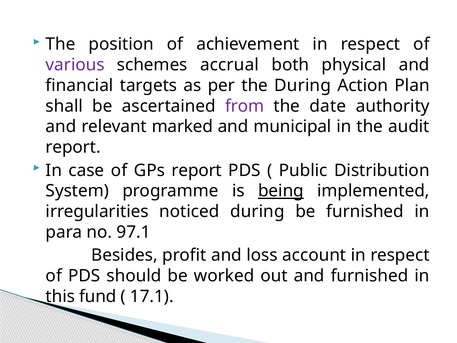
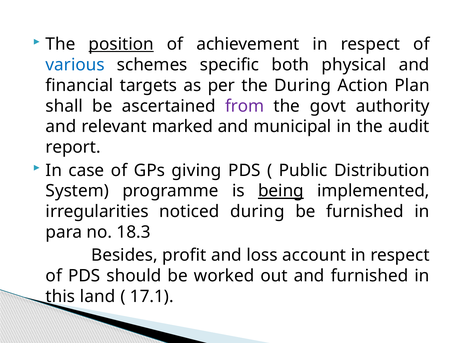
position underline: none -> present
various colour: purple -> blue
accrual: accrual -> specific
date: date -> govt
GPs report: report -> giving
97.1: 97.1 -> 18.3
fund: fund -> land
